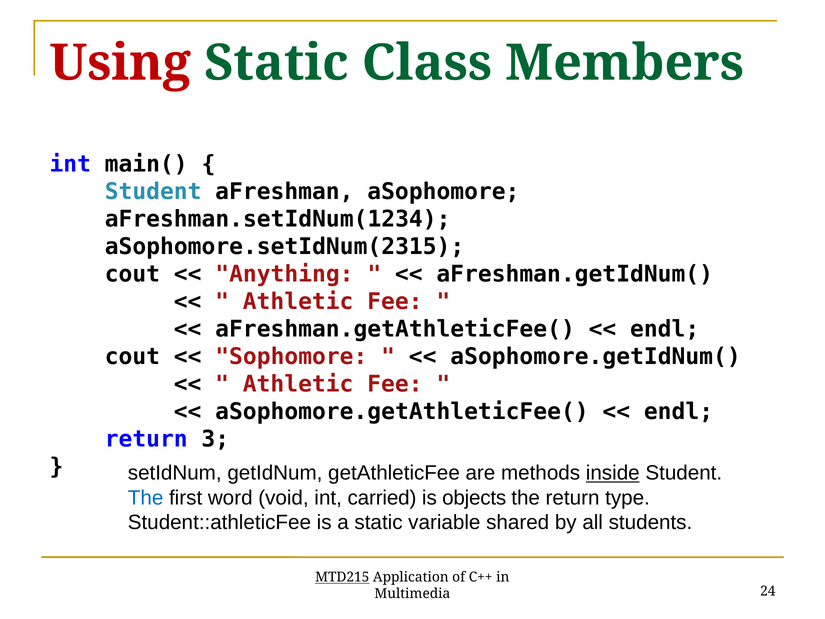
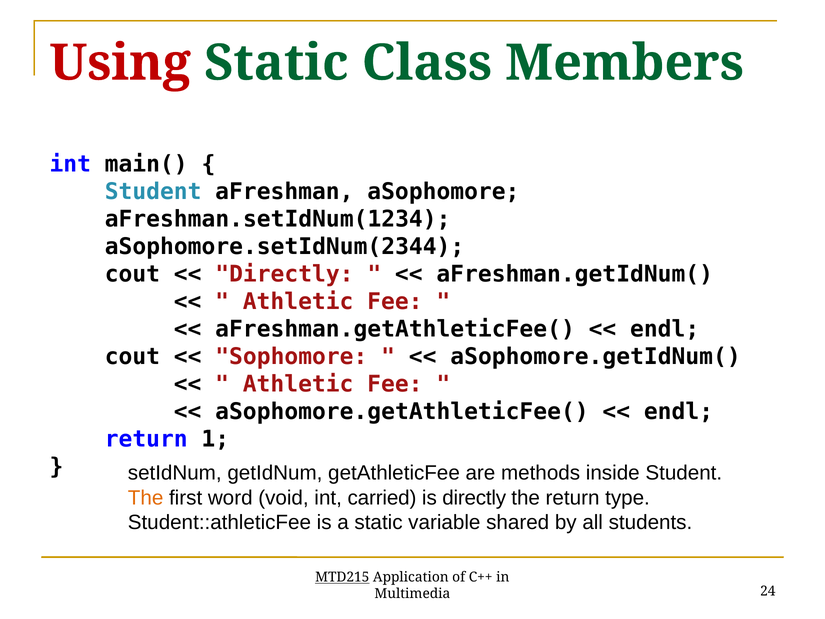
aSophomore.setIdNum(2315: aSophomore.setIdNum(2315 -> aSophomore.setIdNum(2344
Anything at (284, 274): Anything -> Directly
3: 3 -> 1
inside underline: present -> none
The at (146, 498) colour: blue -> orange
is objects: objects -> directly
